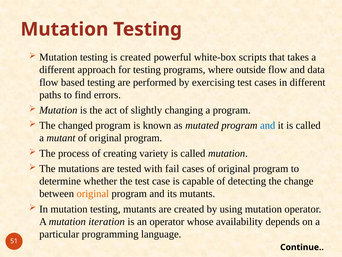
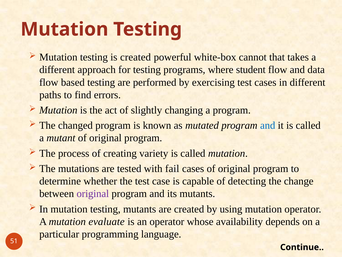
scripts: scripts -> cannot
outside: outside -> student
original at (93, 193) colour: orange -> purple
iteration: iteration -> evaluate
